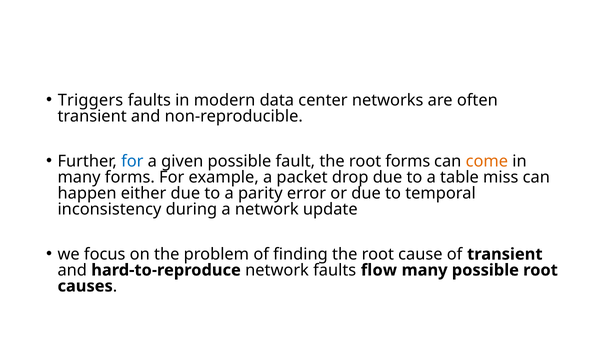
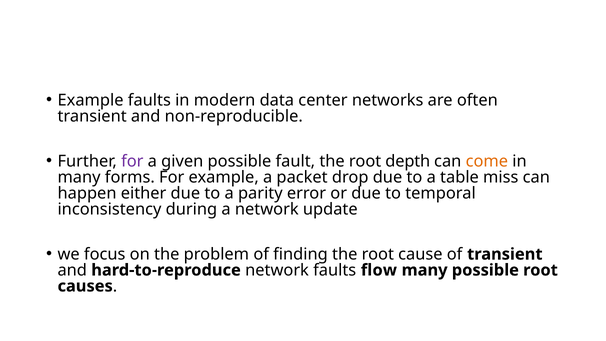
Triggers at (91, 100): Triggers -> Example
for at (132, 161) colour: blue -> purple
root forms: forms -> depth
